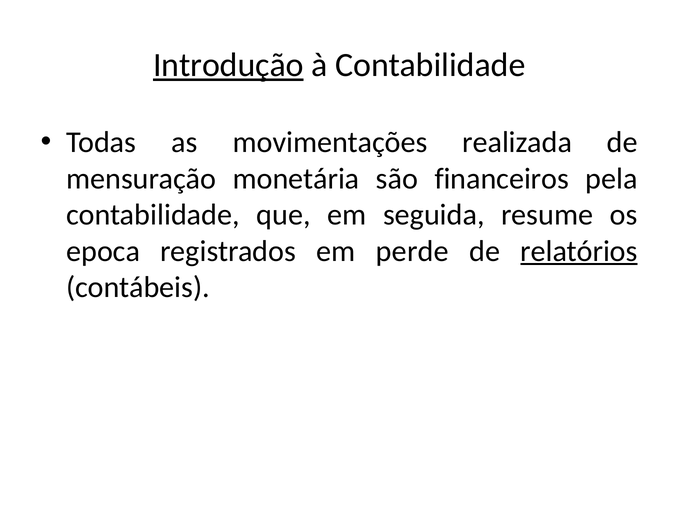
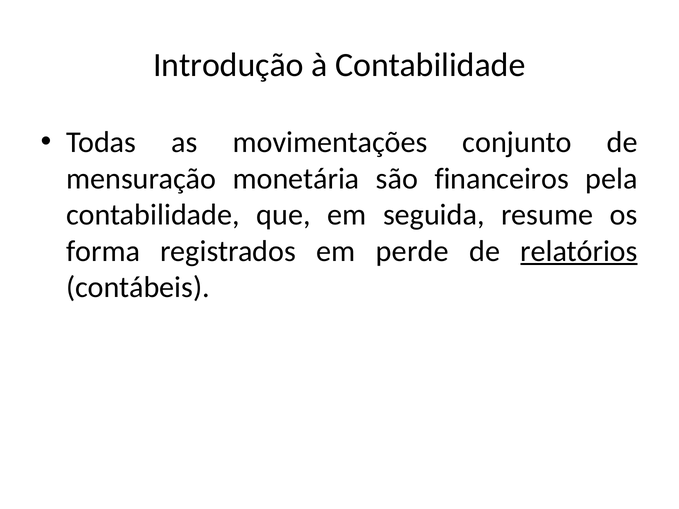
Introdução underline: present -> none
realizada: realizada -> conjunto
epoca: epoca -> forma
